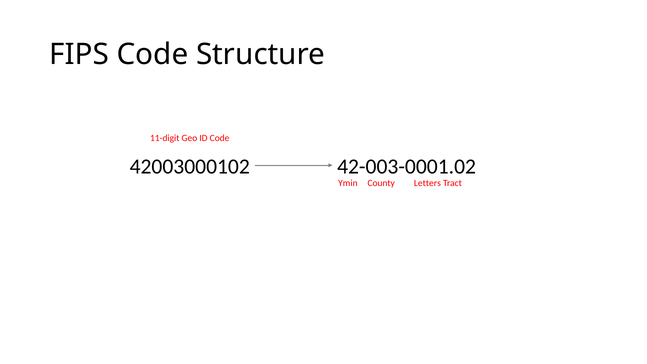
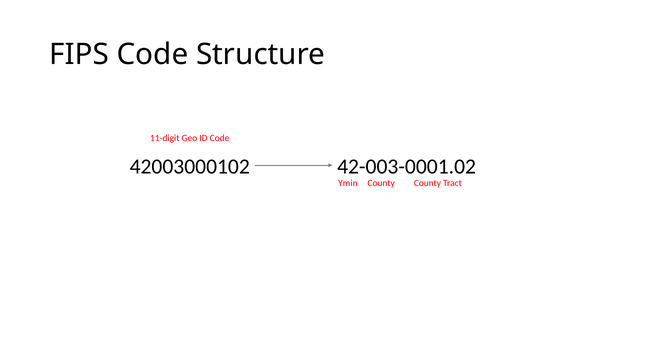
County Letters: Letters -> County
